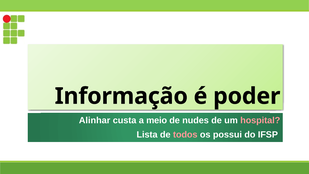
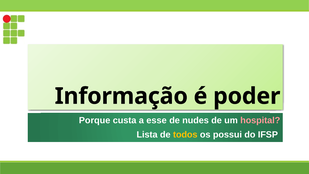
Alinhar: Alinhar -> Porque
meio: meio -> esse
todos colour: pink -> yellow
